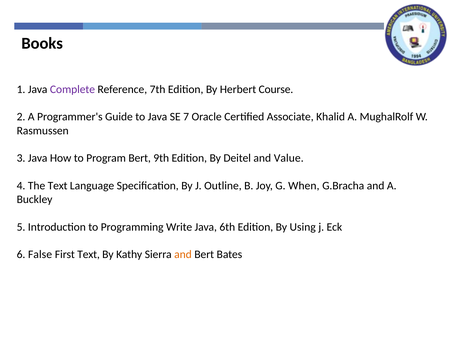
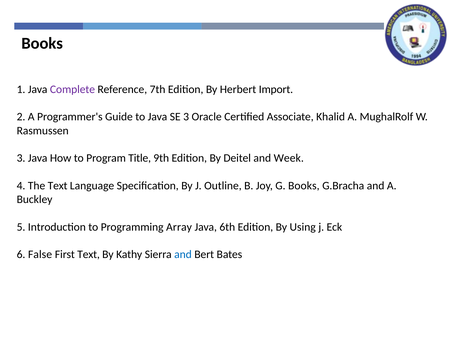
Course: Course -> Import
SE 7: 7 -> 3
Program Bert: Bert -> Title
Value: Value -> Week
G When: When -> Books
Write: Write -> Array
and at (183, 255) colour: orange -> blue
